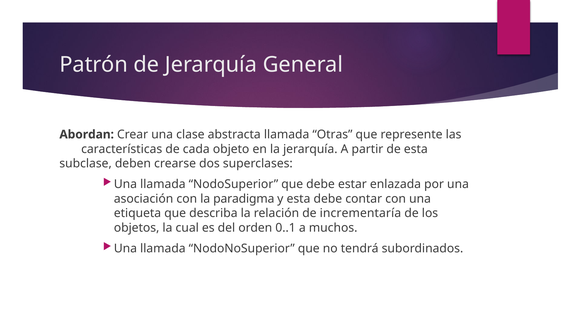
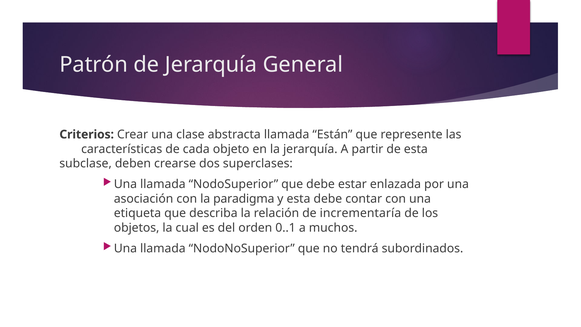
Abordan: Abordan -> Criterios
Otras: Otras -> Están
